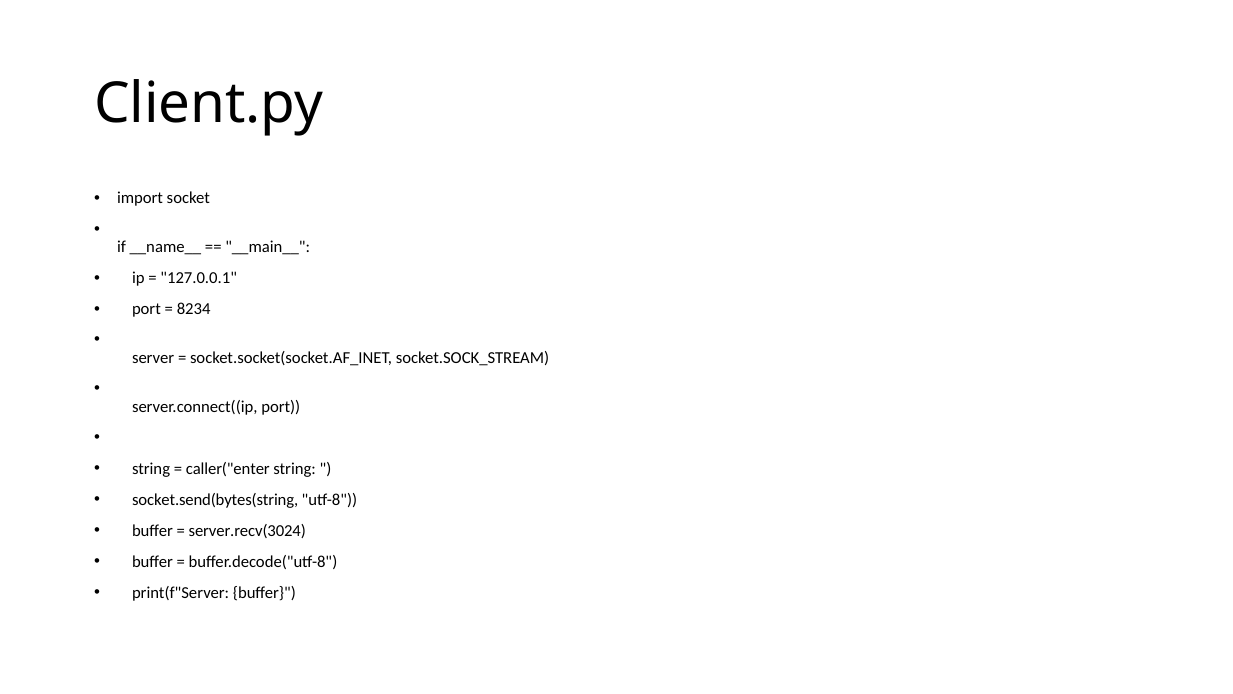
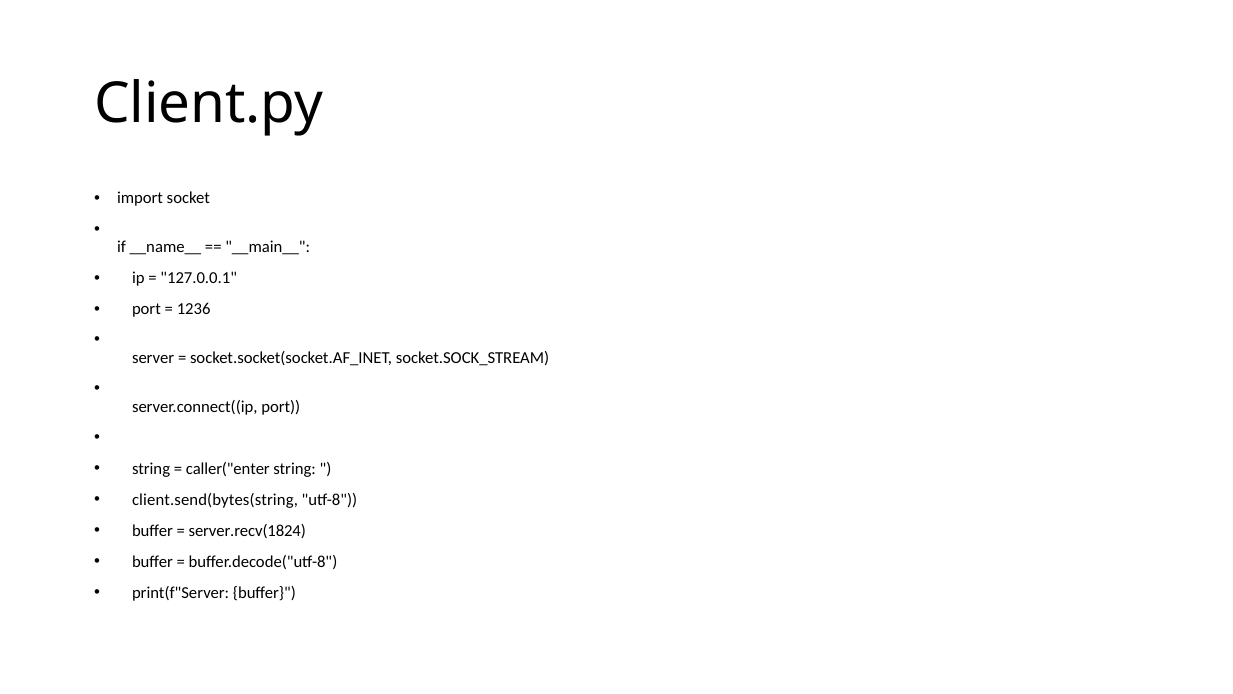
8234: 8234 -> 1236
socket.send(bytes(string: socket.send(bytes(string -> client.send(bytes(string
server.recv(3024: server.recv(3024 -> server.recv(1824
